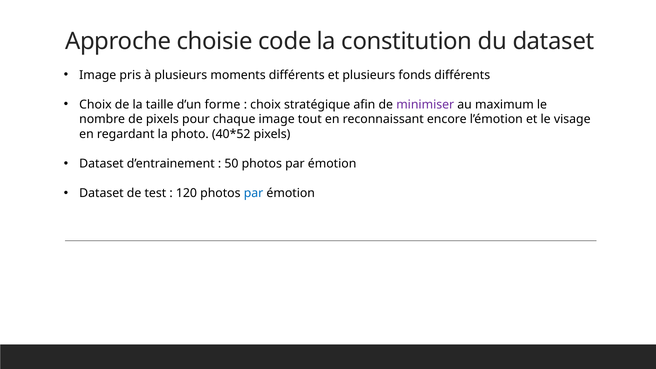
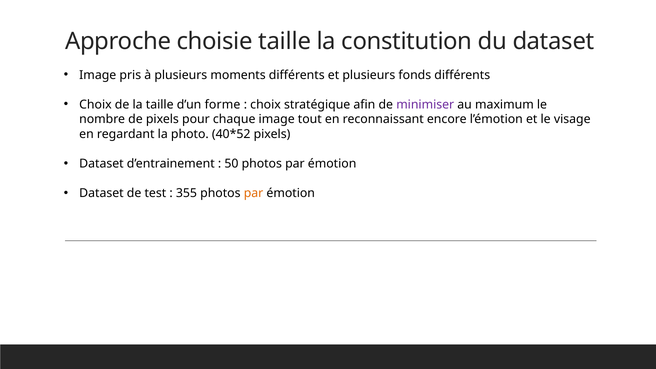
choisie code: code -> taille
120: 120 -> 355
par at (254, 193) colour: blue -> orange
